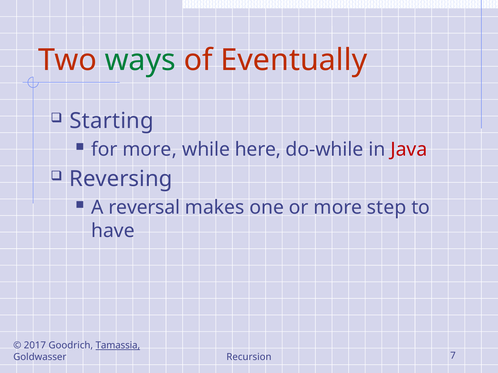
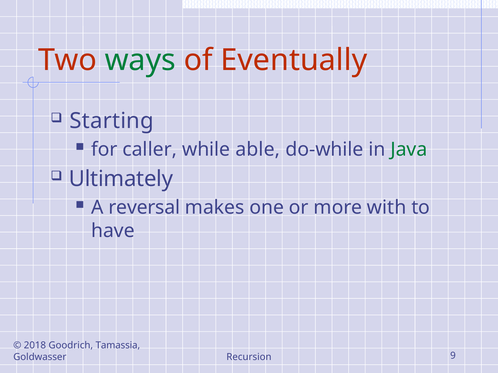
for more: more -> caller
here: here -> able
Java colour: red -> green
Reversing: Reversing -> Ultimately
step: step -> with
2017: 2017 -> 2018
Tamassia underline: present -> none
7: 7 -> 9
